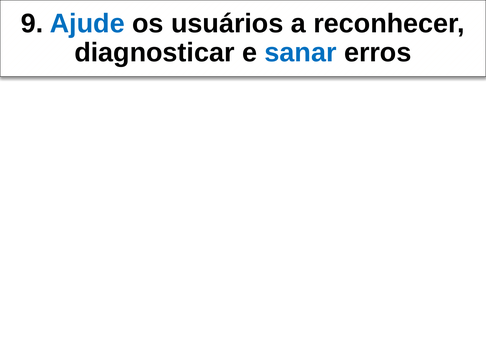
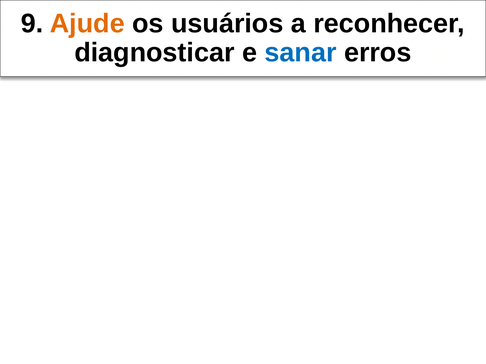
Ajude colour: blue -> orange
